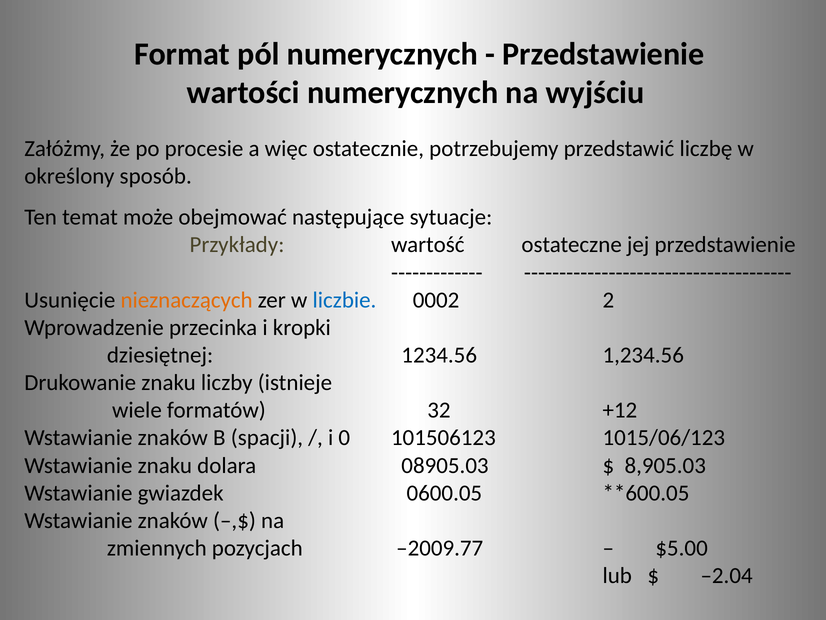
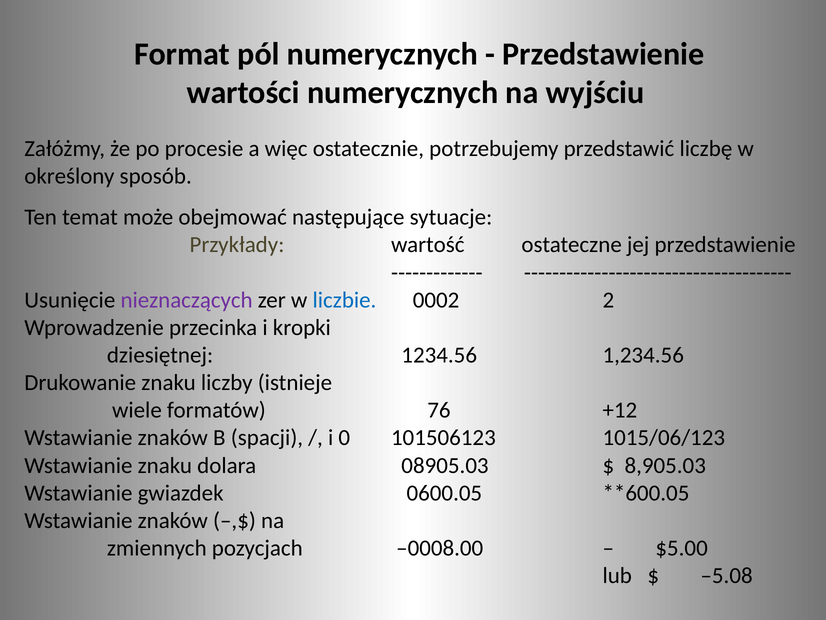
nieznaczących colour: orange -> purple
32: 32 -> 76
–2009.77: –2009.77 -> –0008.00
–2.04: –2.04 -> –5.08
